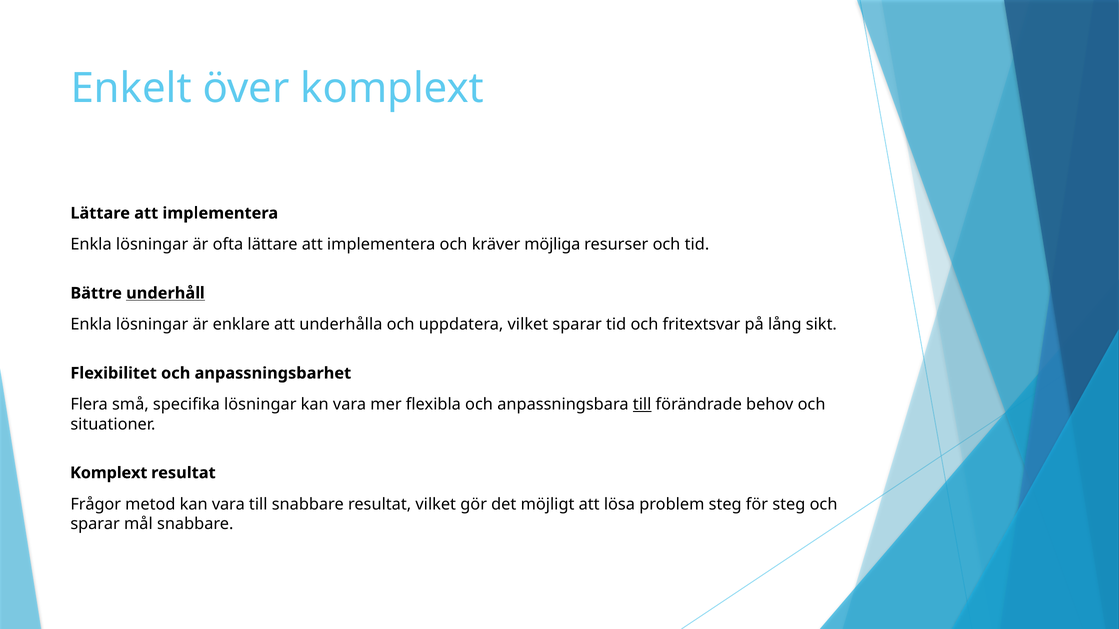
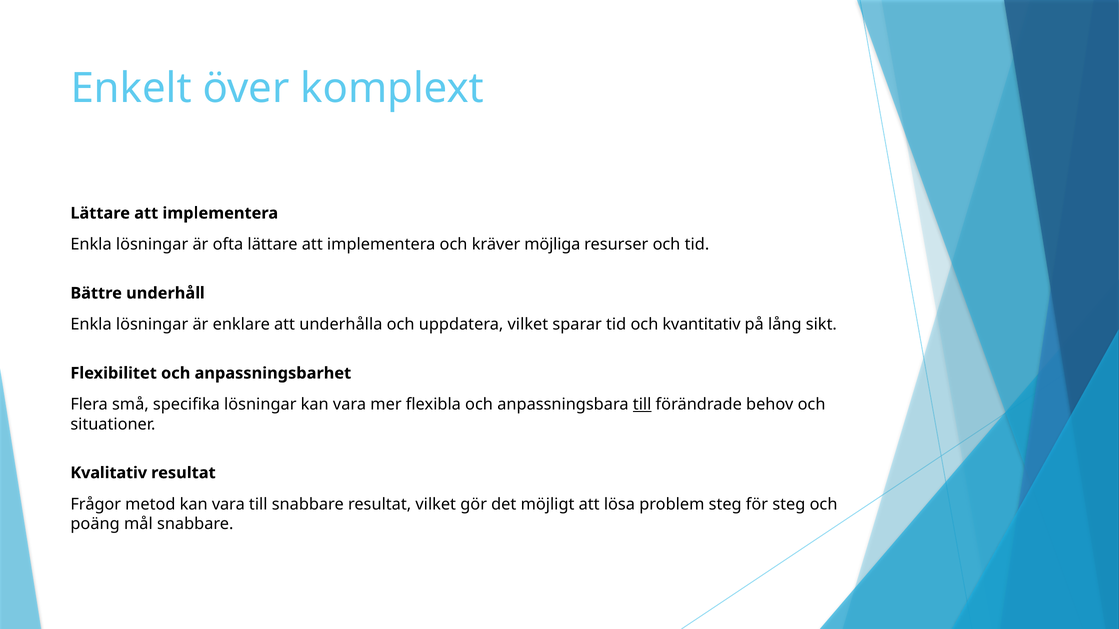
underhåll underline: present -> none
fritextsvar: fritextsvar -> kvantitativ
Komplext at (109, 473): Komplext -> Kvalitativ
sparar at (95, 524): sparar -> poäng
